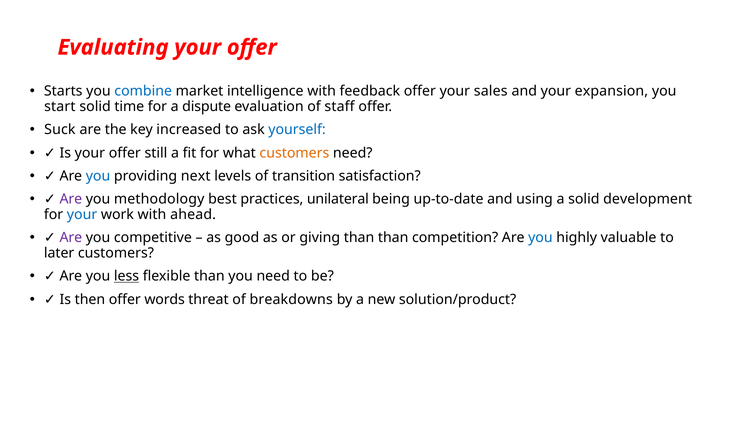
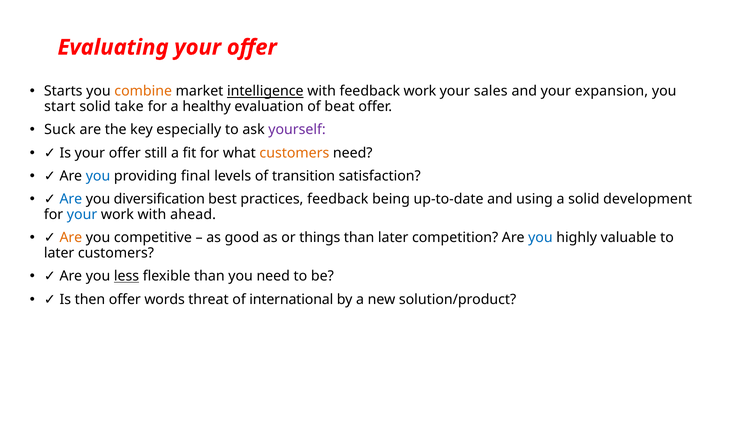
combine colour: blue -> orange
intelligence underline: none -> present
feedback offer: offer -> work
time: time -> take
dispute: dispute -> healthy
staff: staff -> beat
increased: increased -> especially
yourself colour: blue -> purple
next: next -> final
Are at (71, 199) colour: purple -> blue
methodology: methodology -> diversification
practices unilateral: unilateral -> feedback
Are at (71, 238) colour: purple -> orange
giving: giving -> things
than than: than -> later
breakdowns: breakdowns -> international
